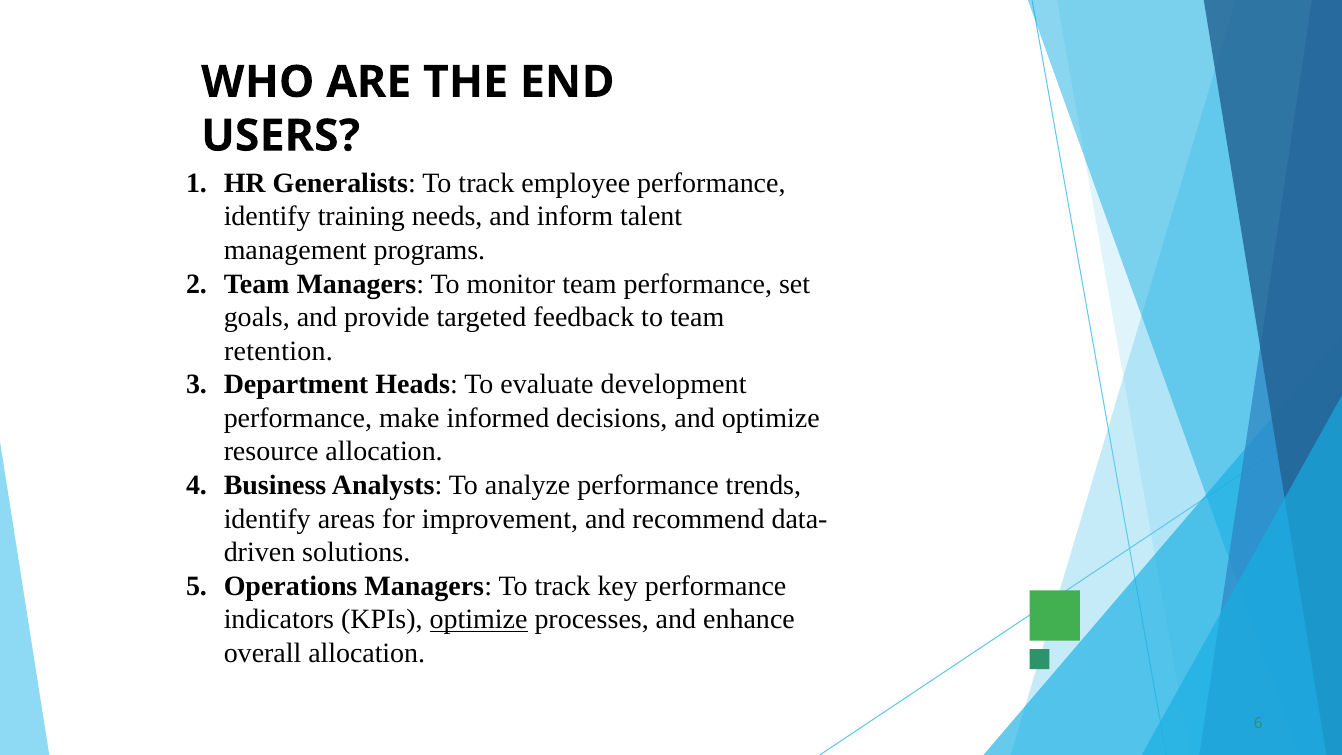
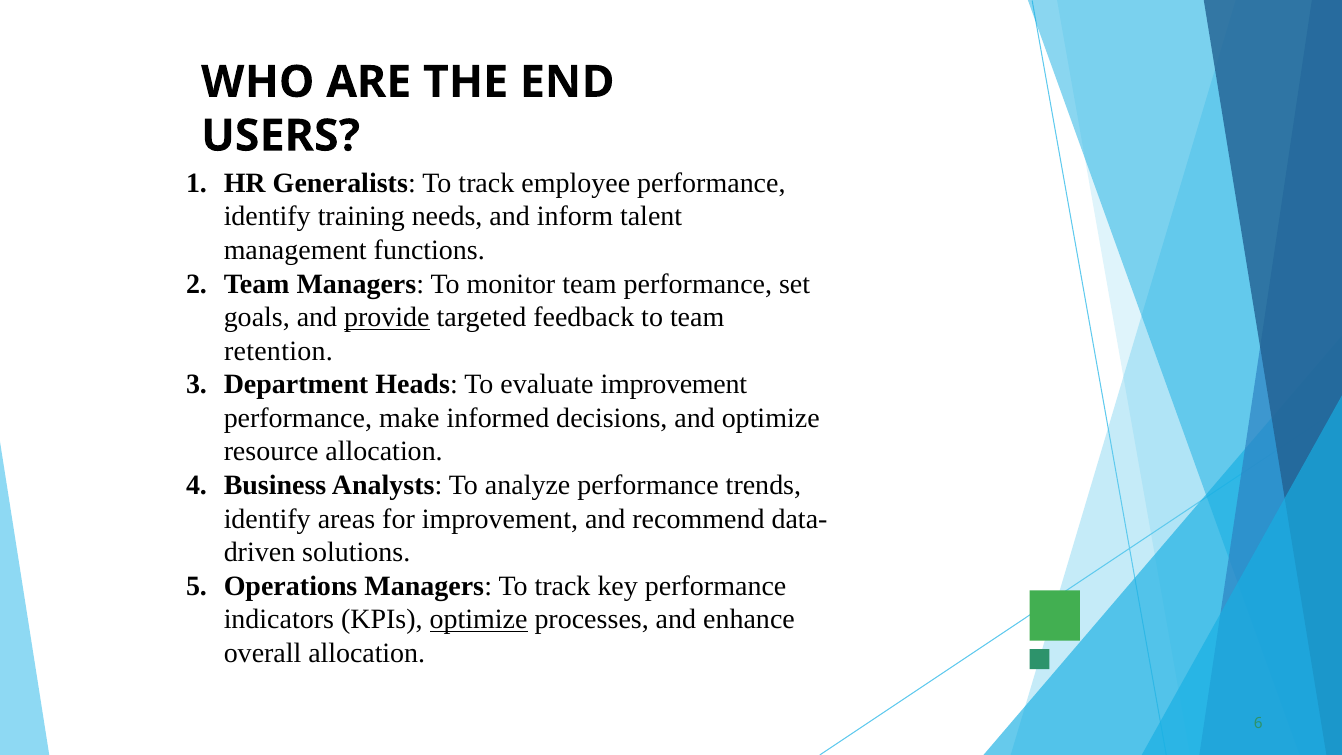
programs: programs -> functions
provide underline: none -> present
evaluate development: development -> improvement
